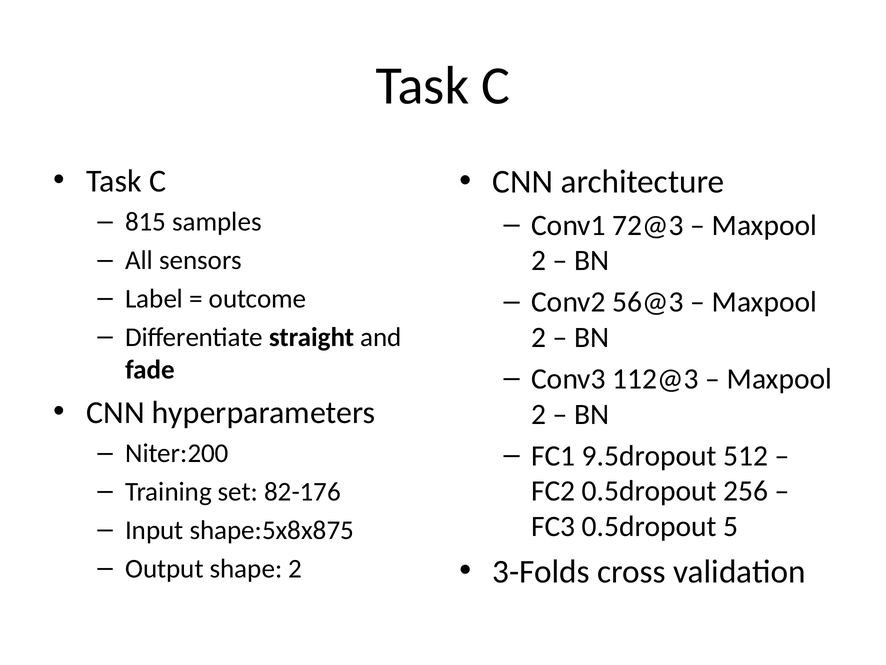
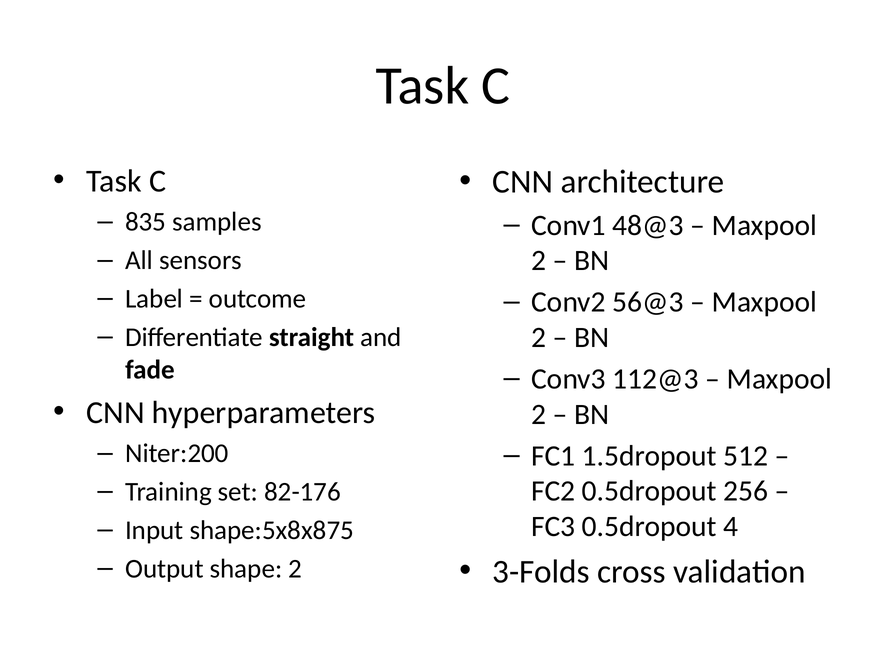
815: 815 -> 835
72@3: 72@3 -> 48@3
9.5dropout: 9.5dropout -> 1.5dropout
5: 5 -> 4
